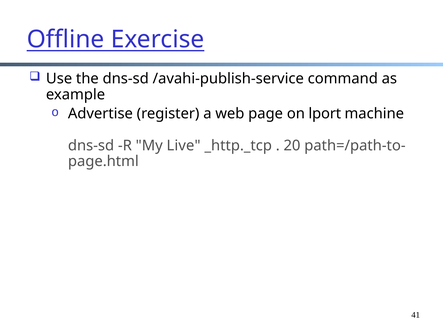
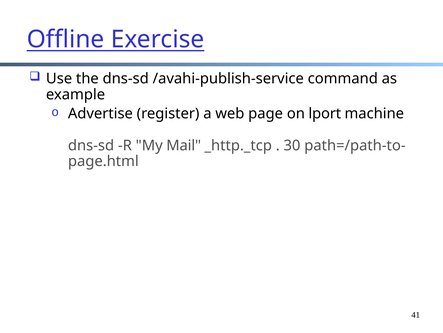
Live: Live -> Mail
20: 20 -> 30
